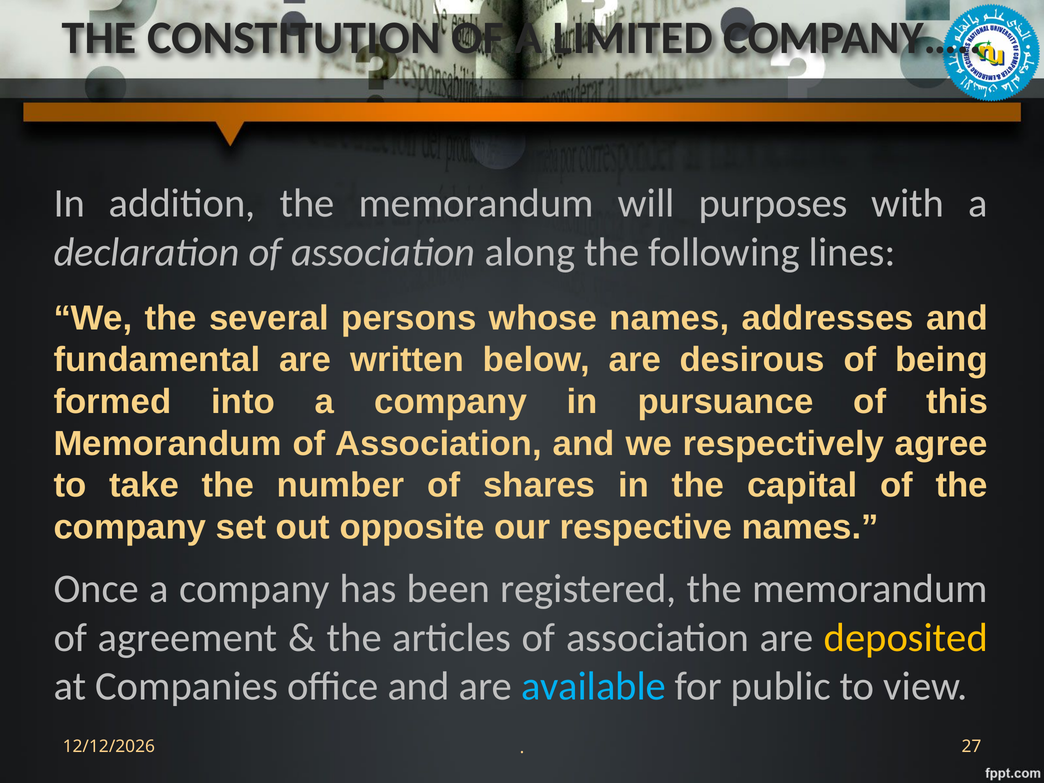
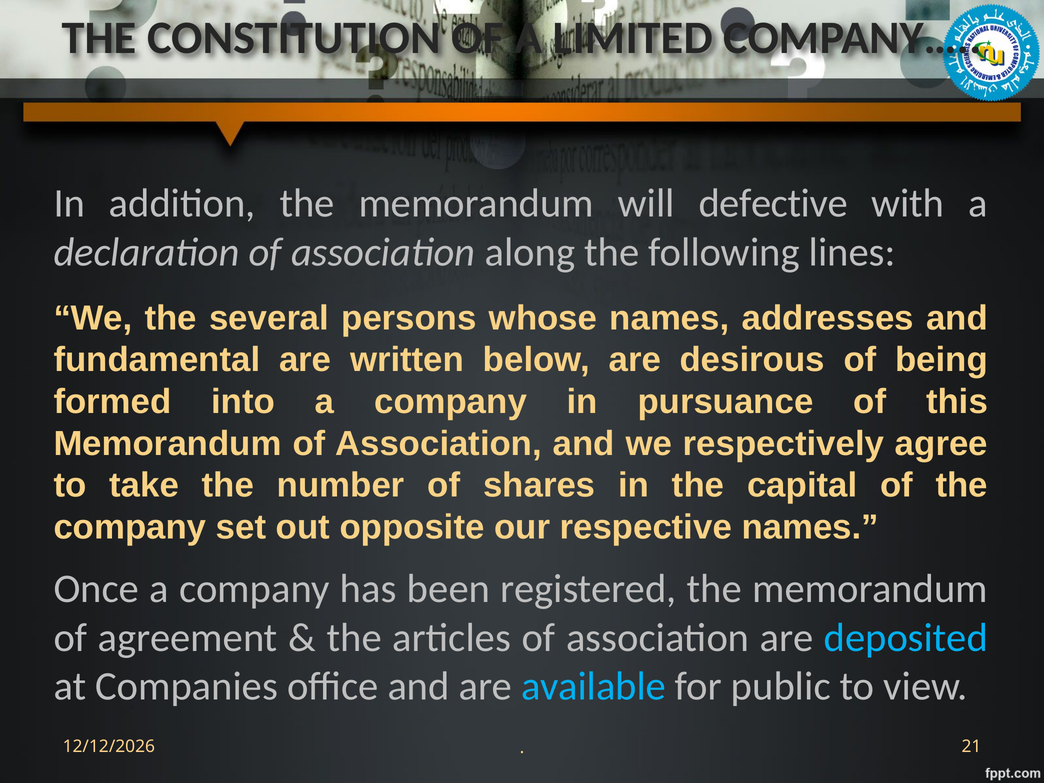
purposes: purposes -> defective
deposited colour: yellow -> light blue
27: 27 -> 21
